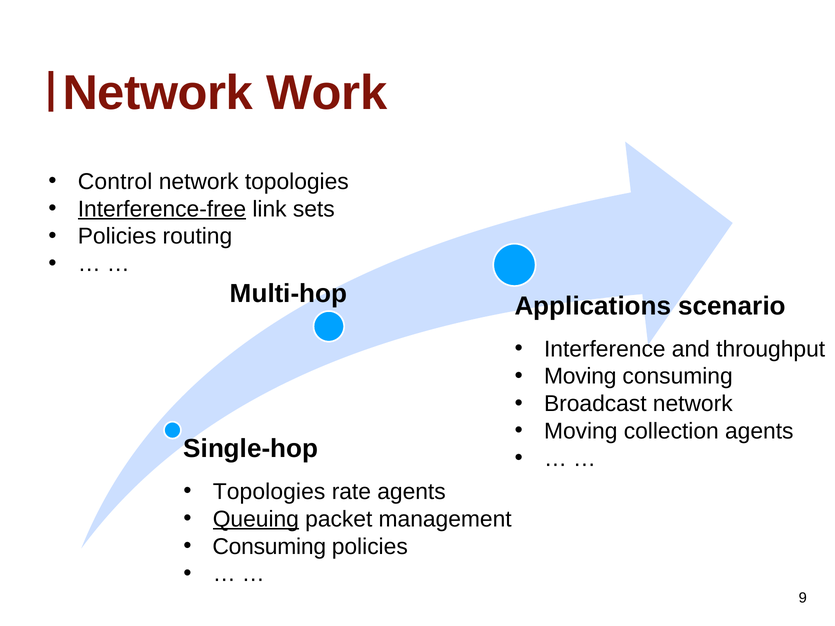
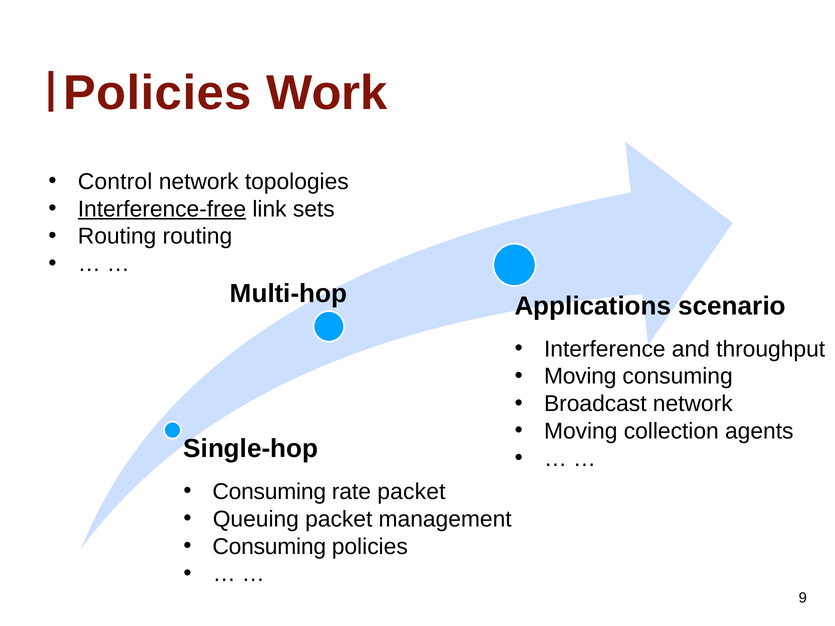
Network at (158, 93): Network -> Policies
Policies at (117, 237): Policies -> Routing
Topologies at (269, 492): Topologies -> Consuming
rate agents: agents -> packet
Queuing underline: present -> none
